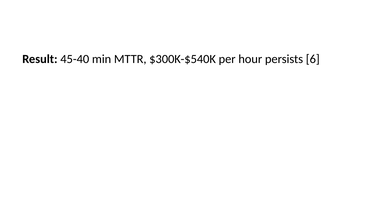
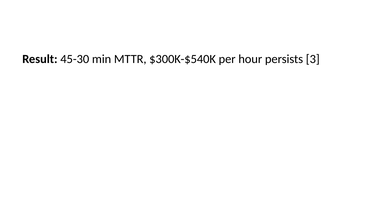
45-40: 45-40 -> 45-30
6: 6 -> 3
